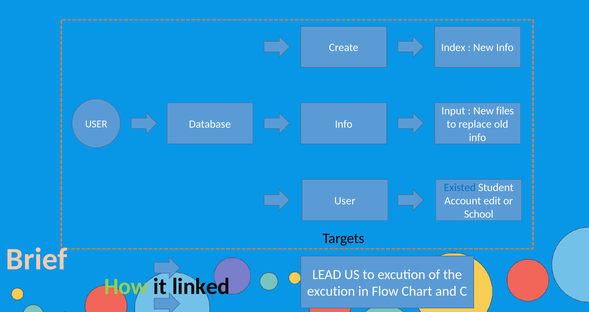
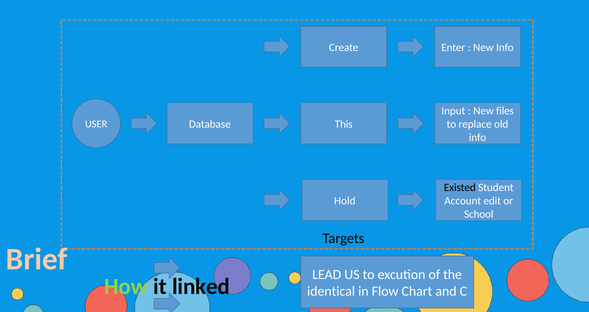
Index: Index -> Enter
Database Info: Info -> This
Existed colour: blue -> black
User at (345, 201): User -> Hold
excution at (331, 291): excution -> identical
